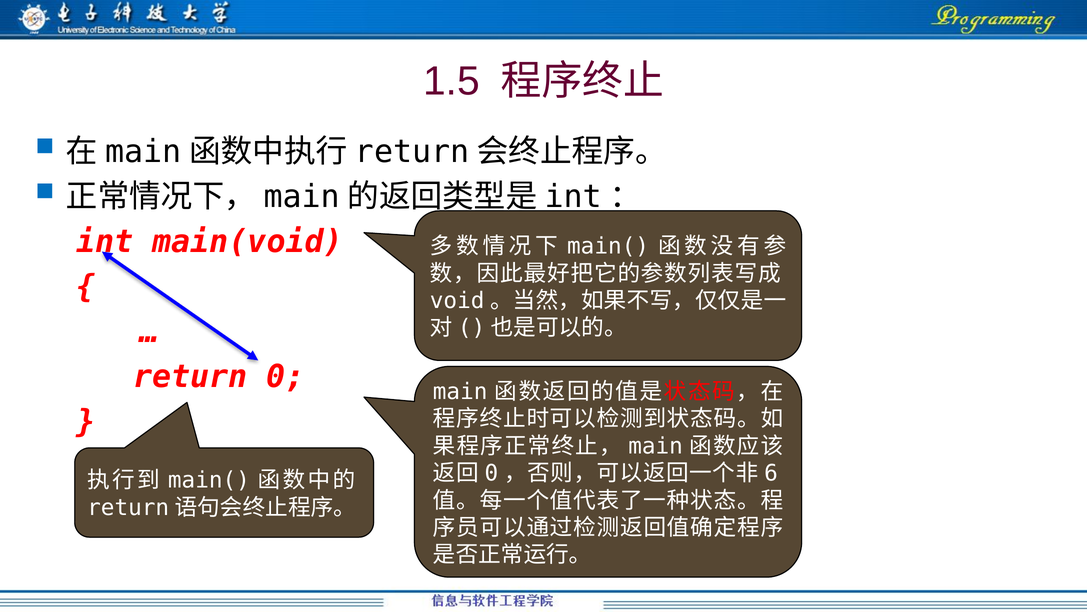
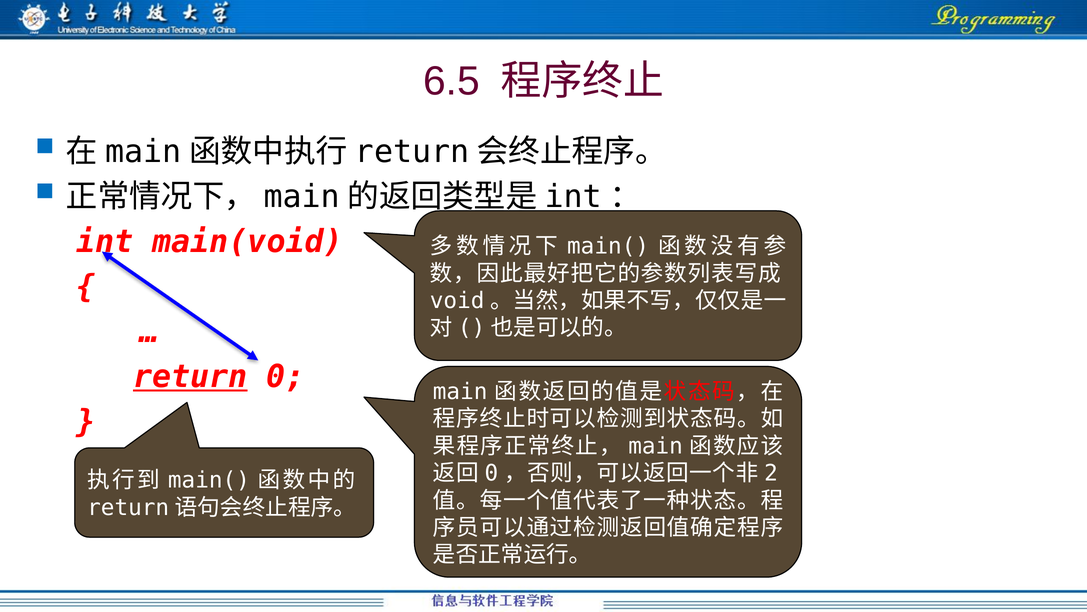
1.5: 1.5 -> 6.5
return underline: none -> present
6: 6 -> 2
